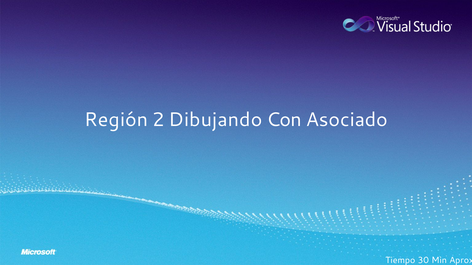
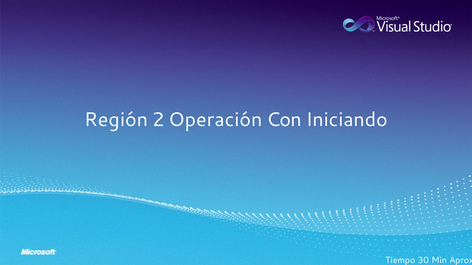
Dibujando: Dibujando -> Operación
Asociado: Asociado -> Iniciando
